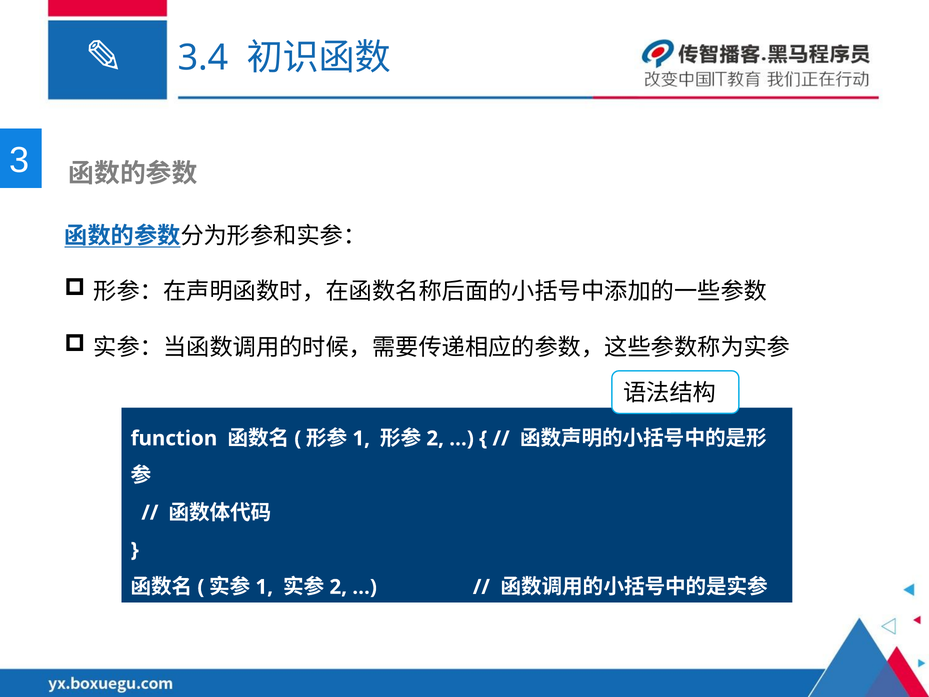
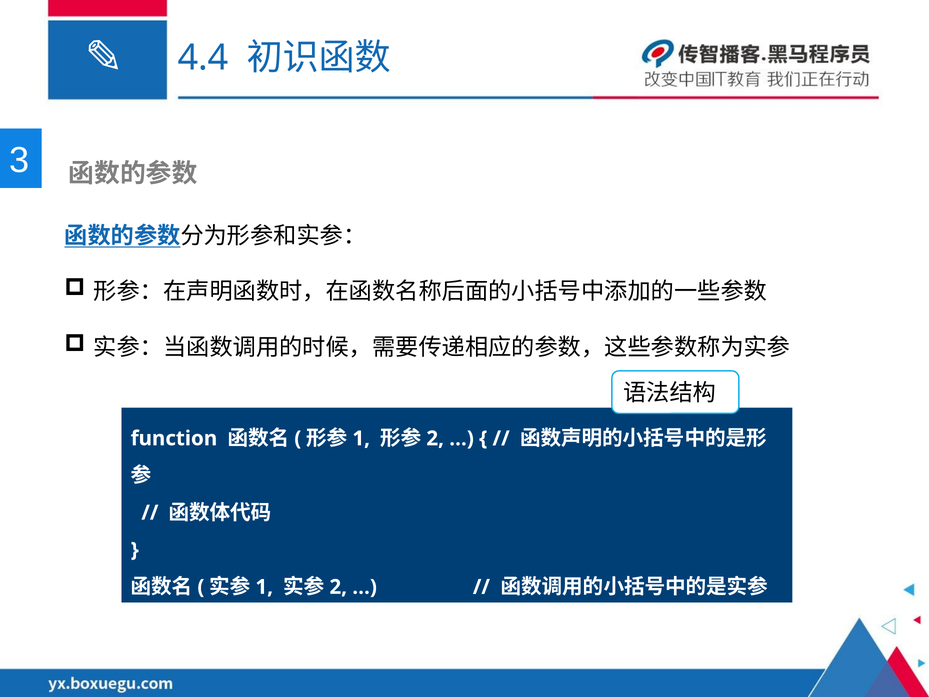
3.4: 3.4 -> 4.4
